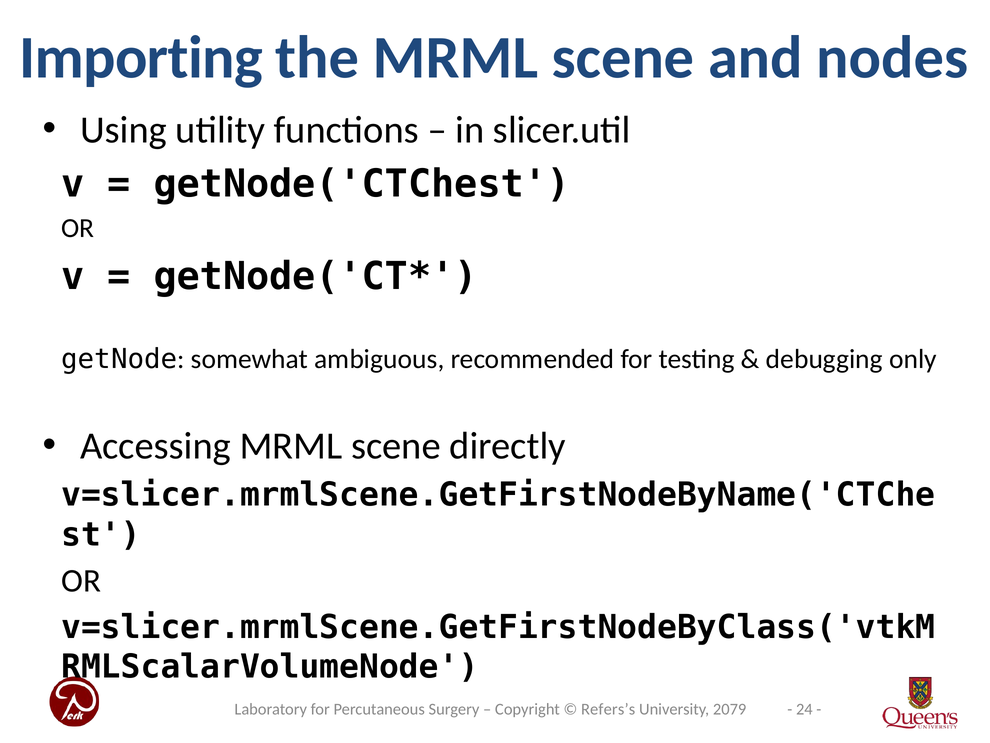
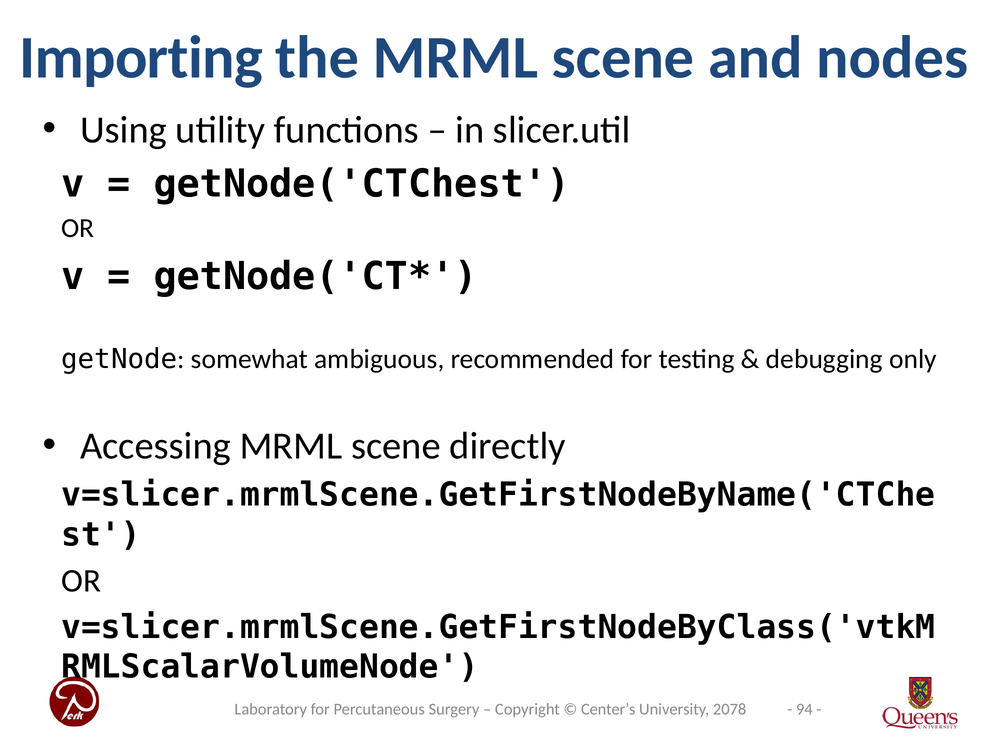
24: 24 -> 94
Refers’s: Refers’s -> Center’s
2079: 2079 -> 2078
